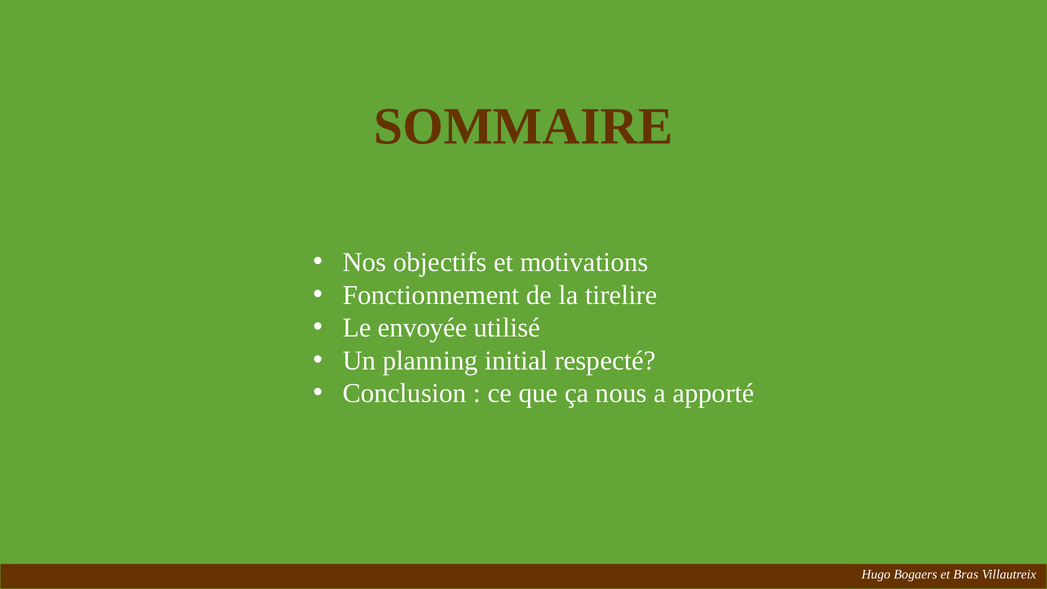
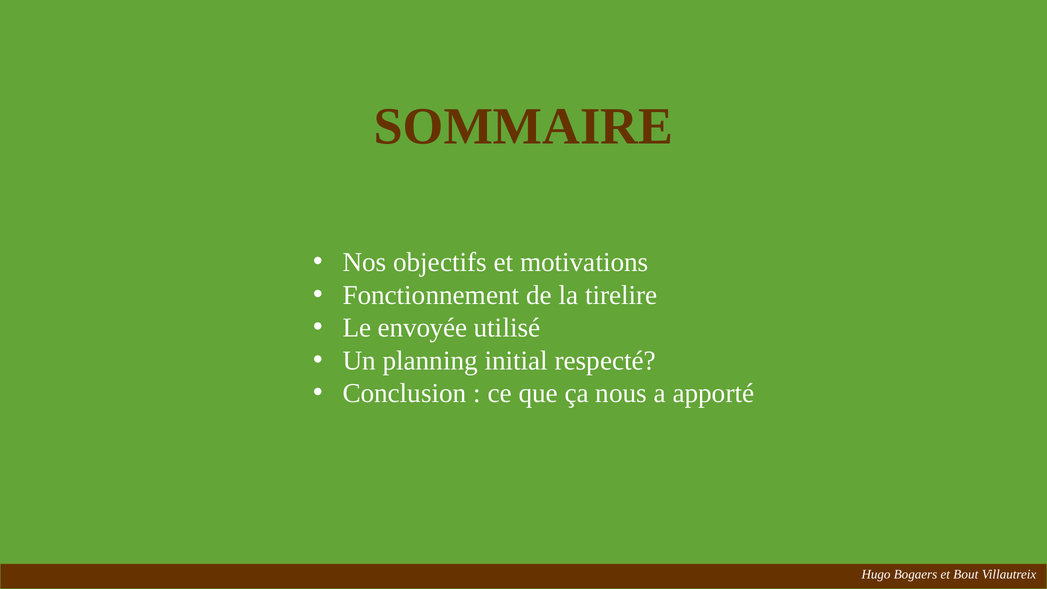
Bras: Bras -> Bout
